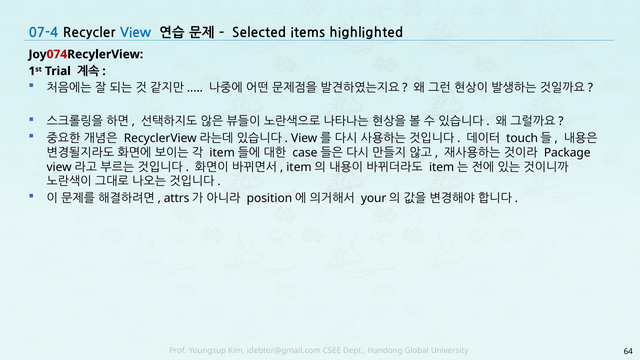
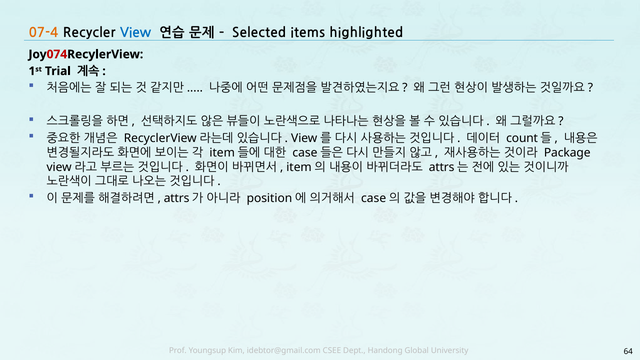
07-4 colour: blue -> orange
touch: touch -> count
item at (442, 167): item -> attrs
your at (374, 198): your -> case
